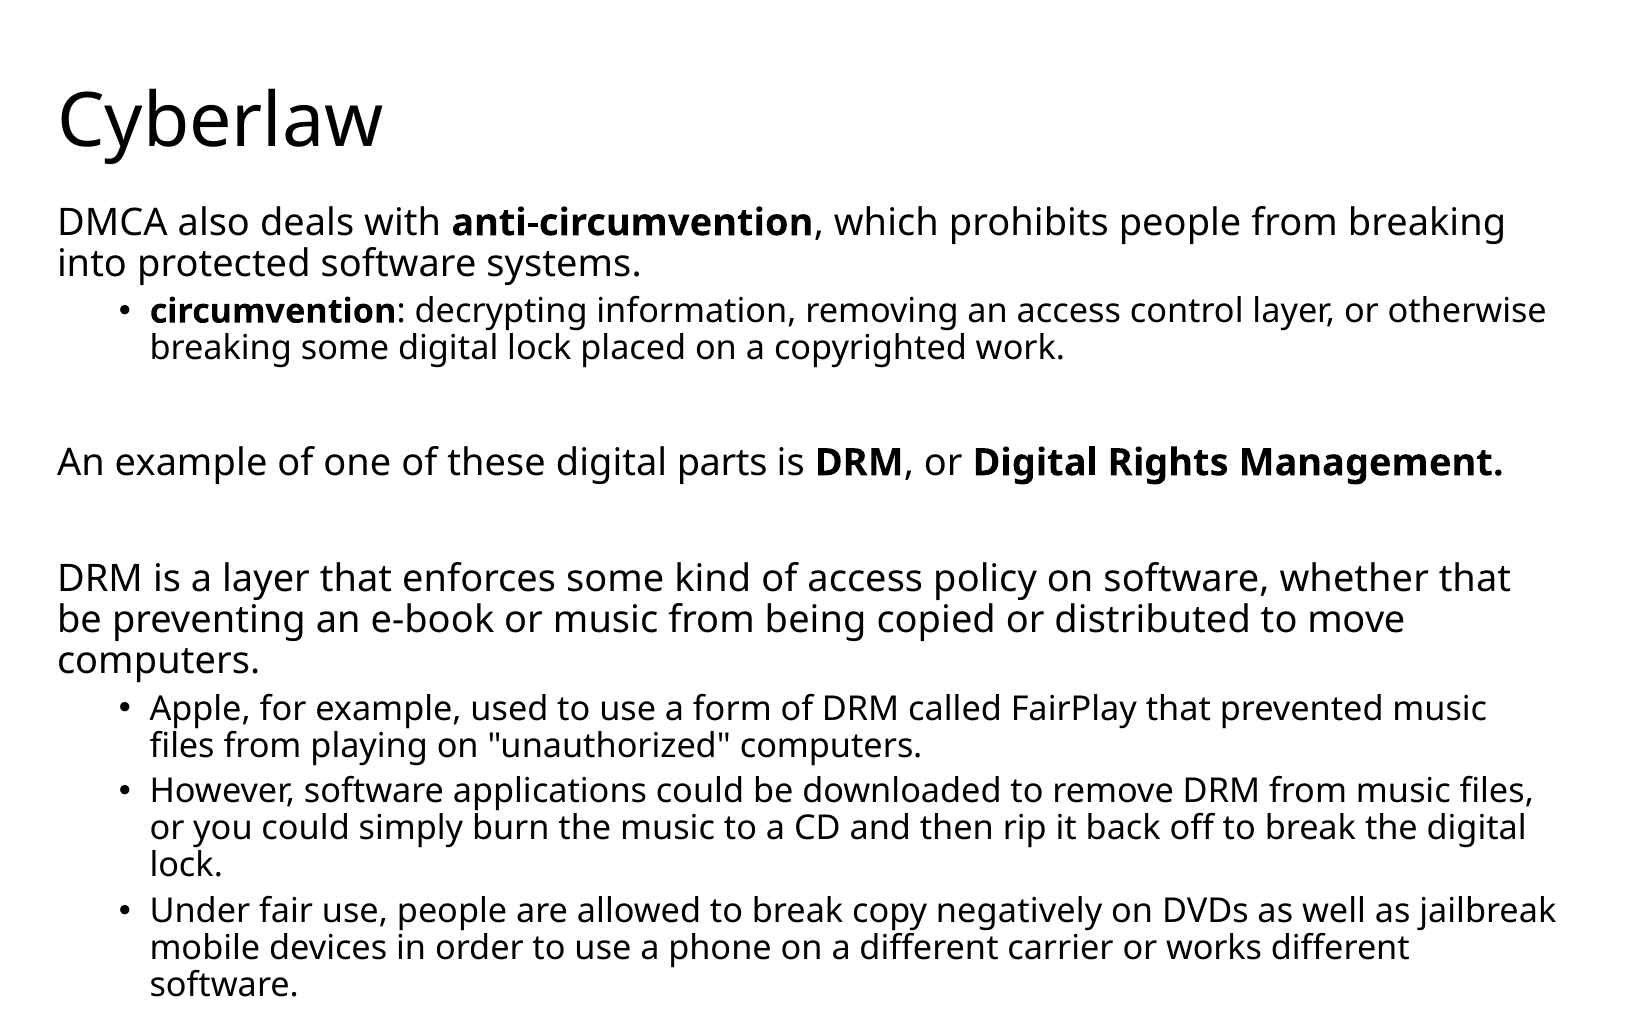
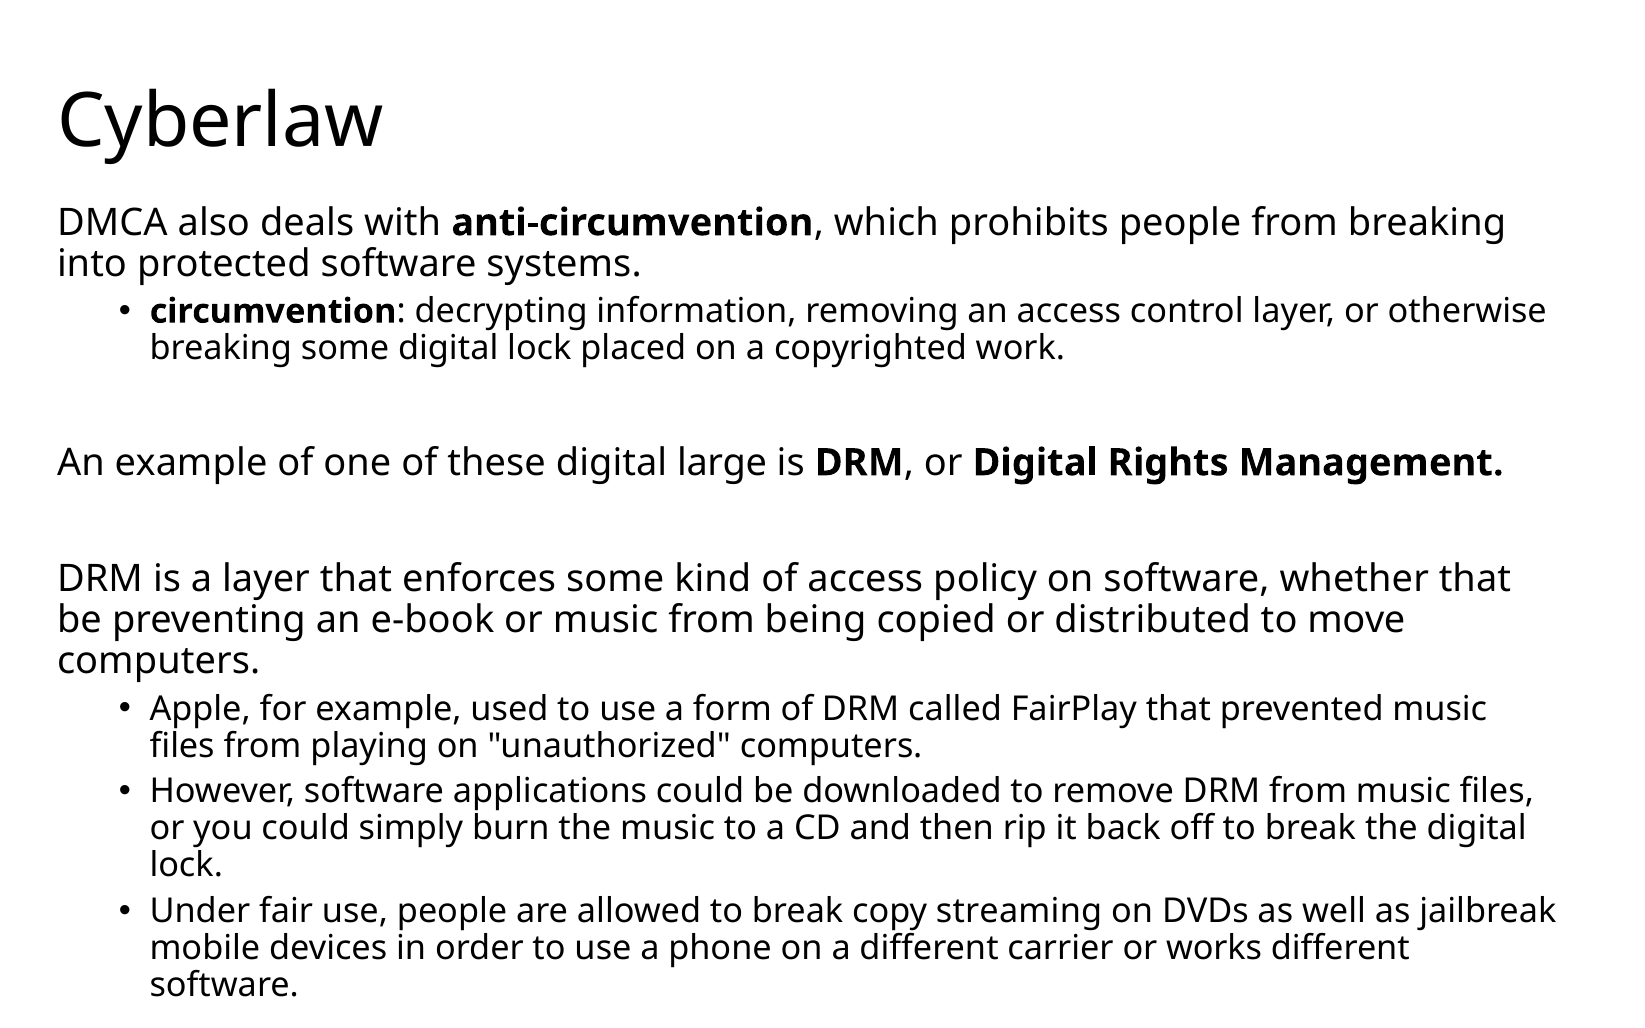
parts: parts -> large
negatively: negatively -> streaming
